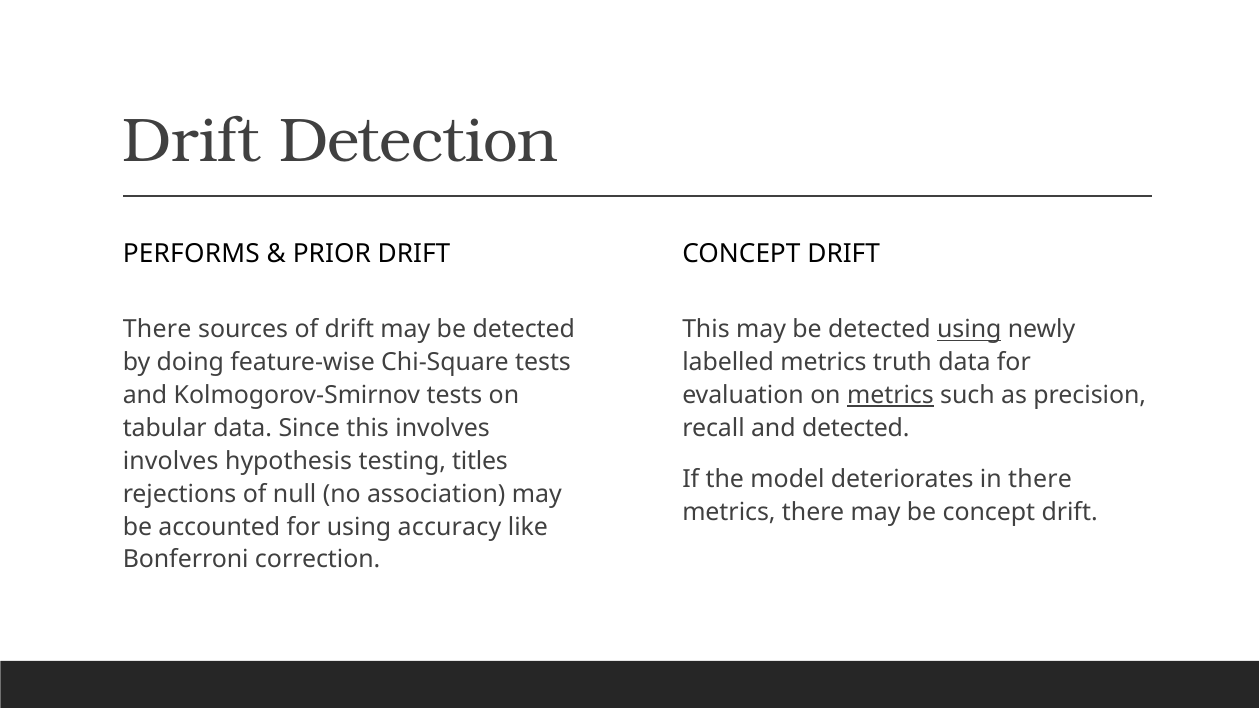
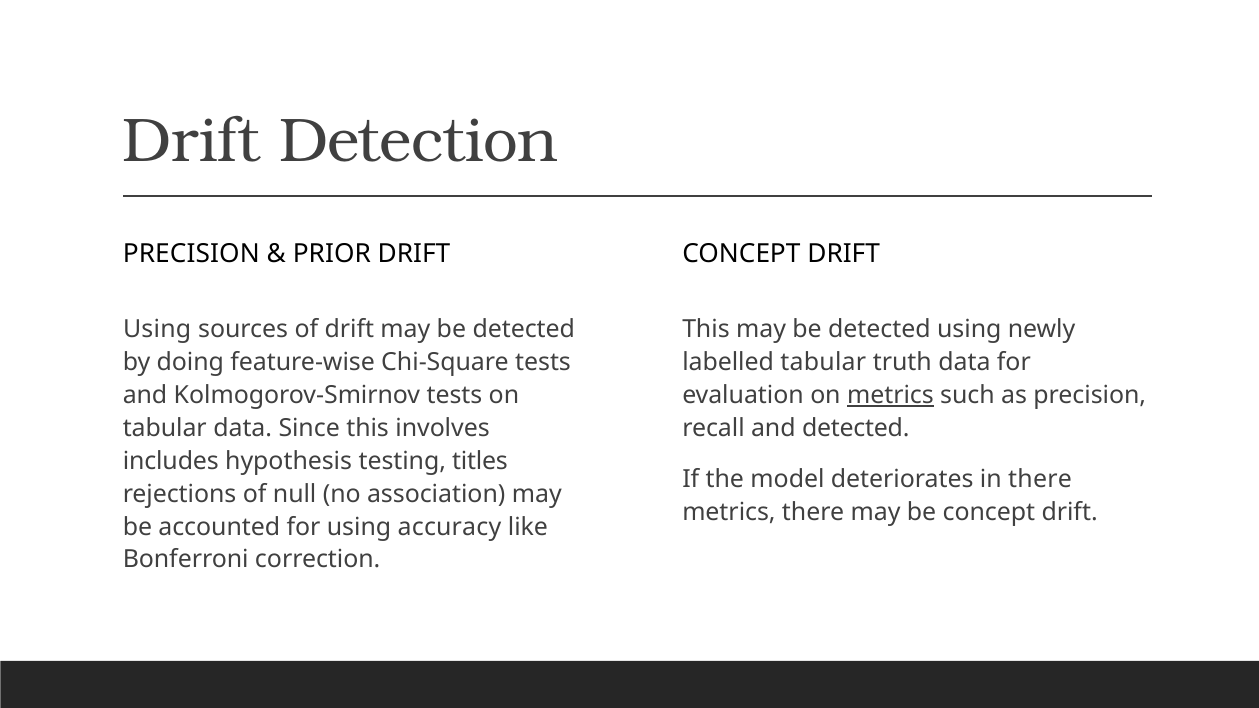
PERFORMS at (191, 254): PERFORMS -> PRECISION
There at (157, 330): There -> Using
using at (969, 330) underline: present -> none
labelled metrics: metrics -> tabular
involves at (171, 461): involves -> includes
